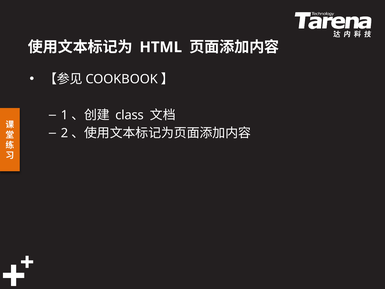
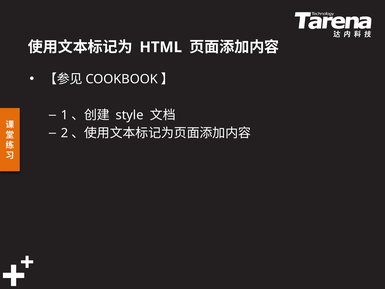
class: class -> style
